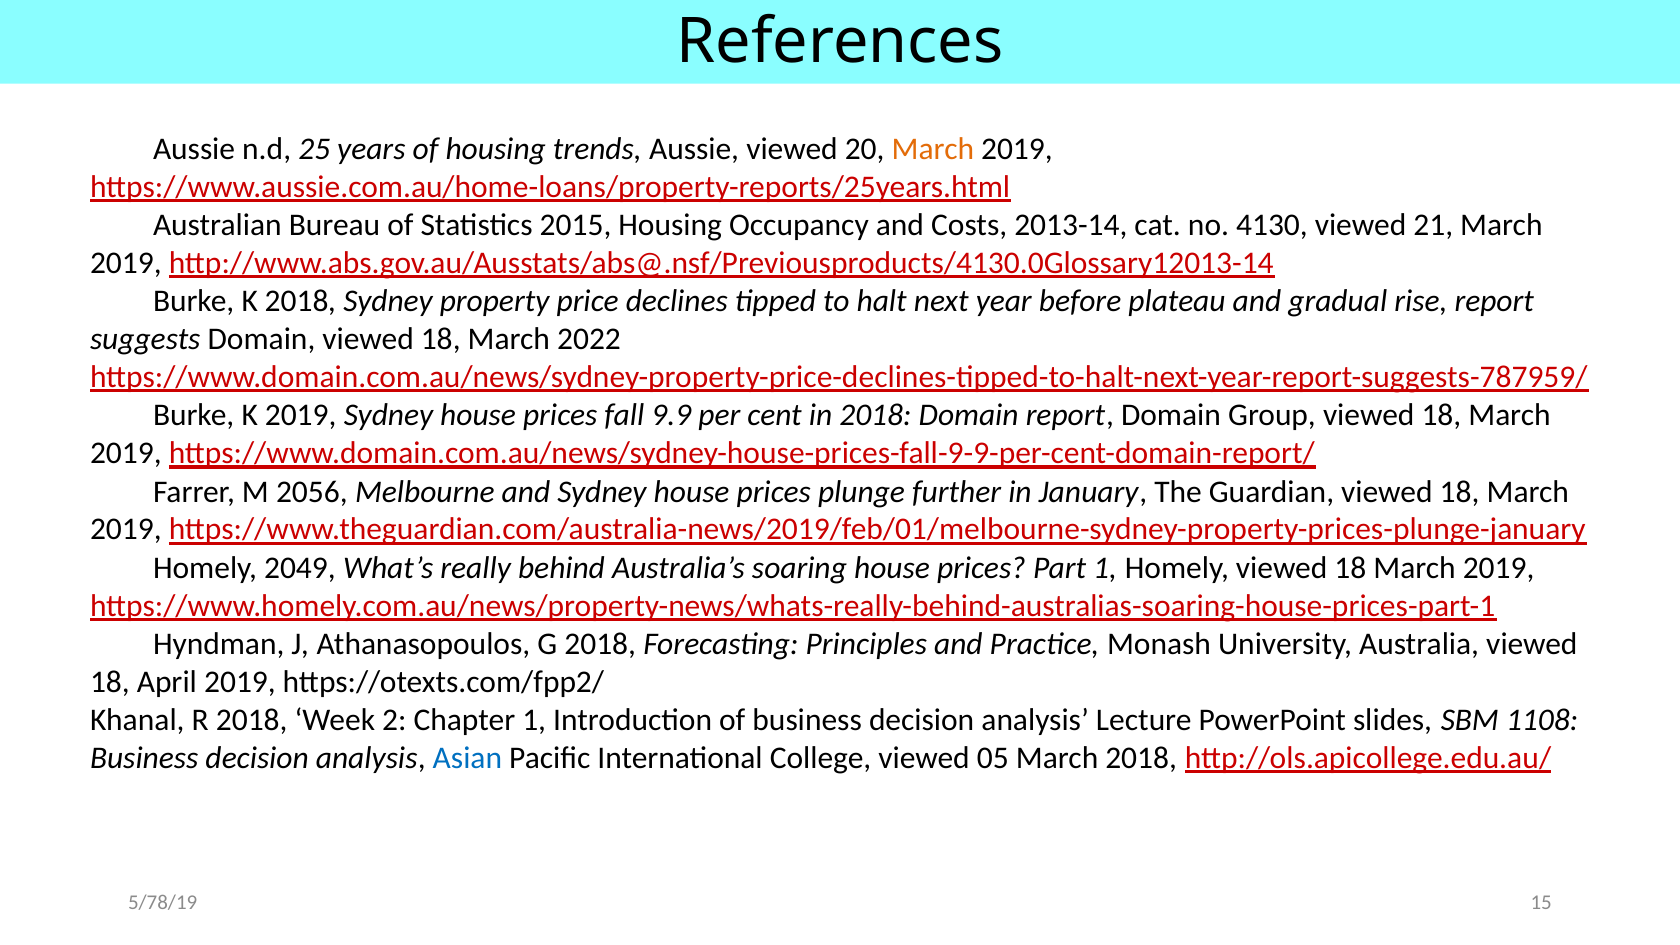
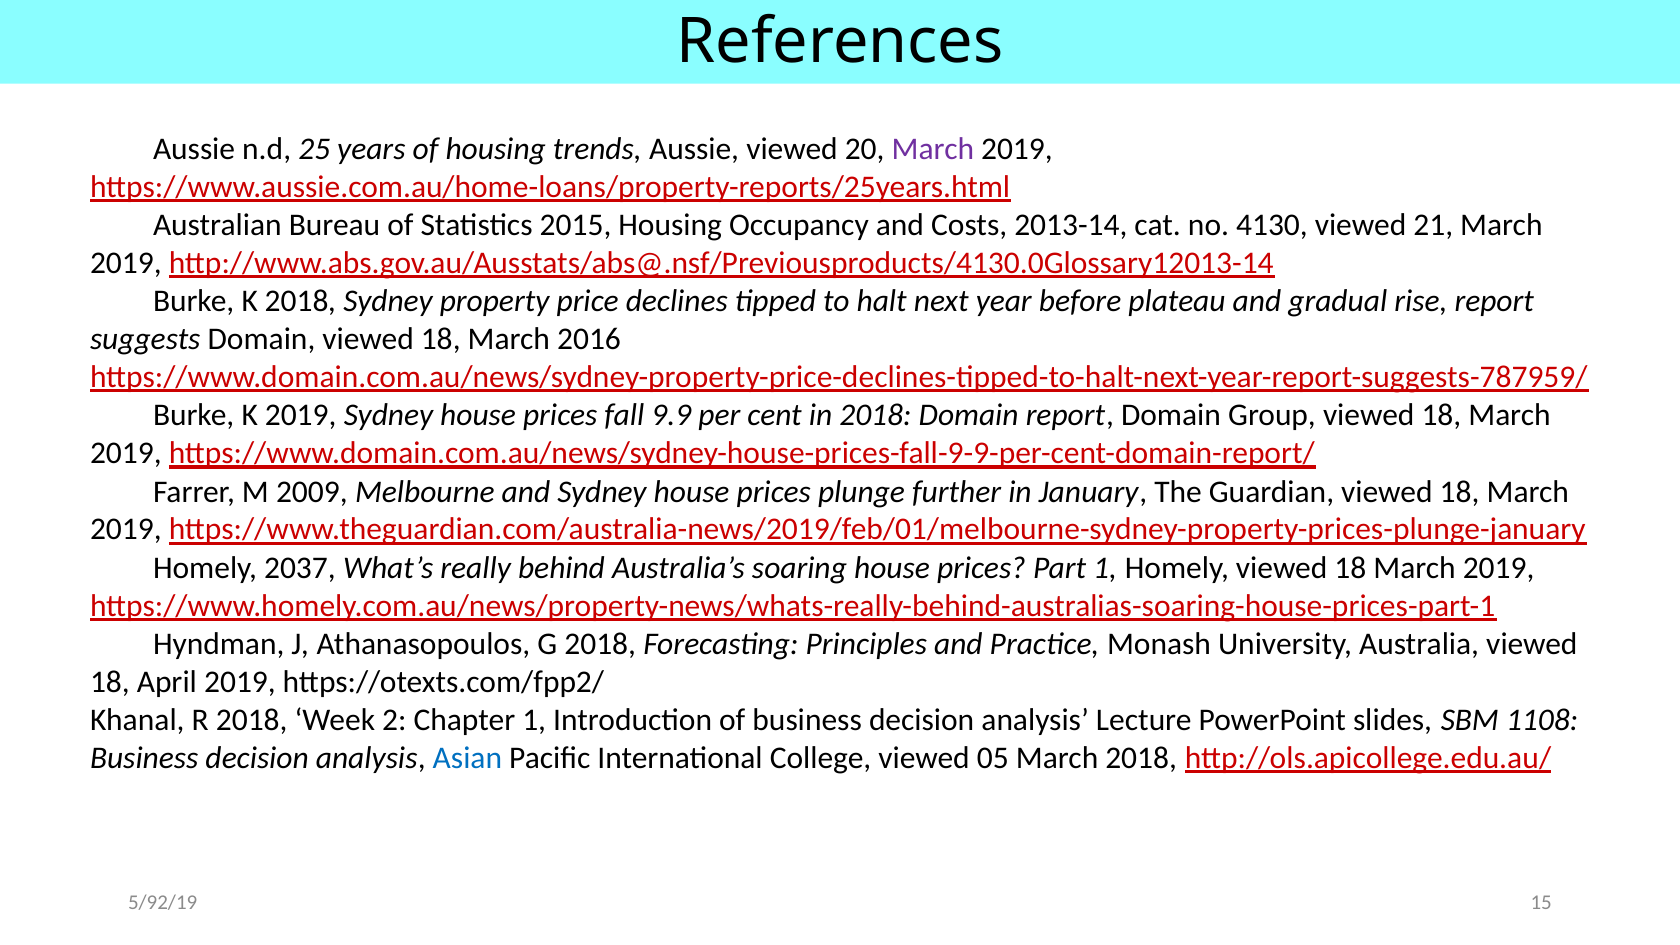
March at (933, 149) colour: orange -> purple
2022: 2022 -> 2016
2056: 2056 -> 2009
2049: 2049 -> 2037
5/78/19: 5/78/19 -> 5/92/19
